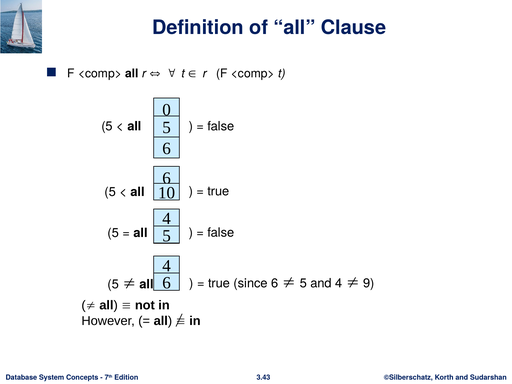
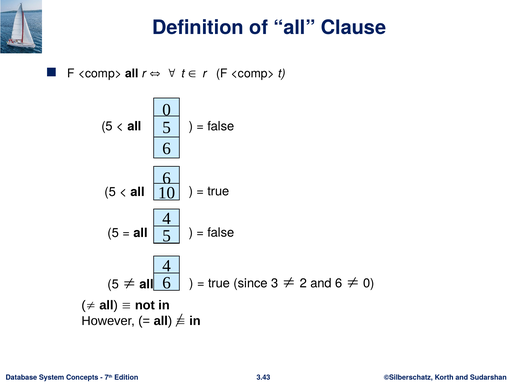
since 6: 6 -> 3
5 at (303, 283): 5 -> 2
and 4: 4 -> 6
9 at (369, 283): 9 -> 0
